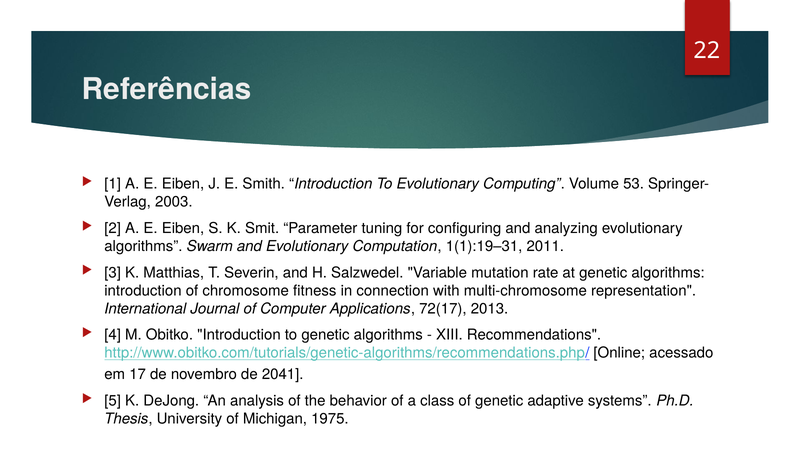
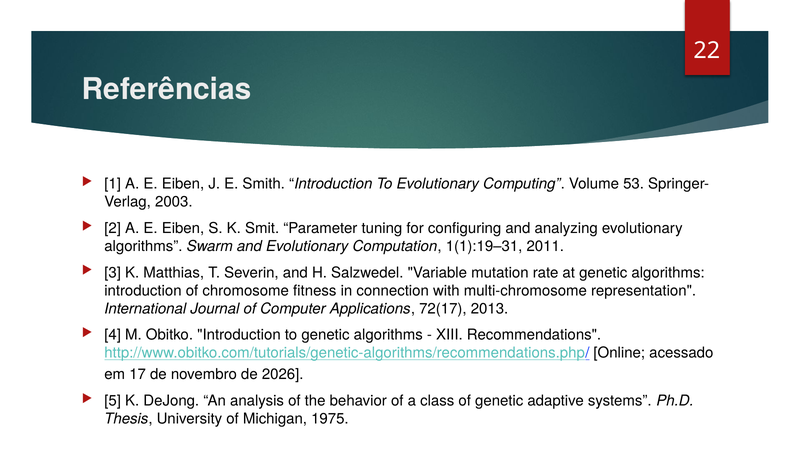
2041: 2041 -> 2026
